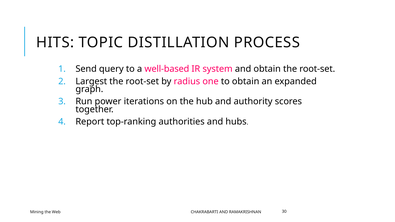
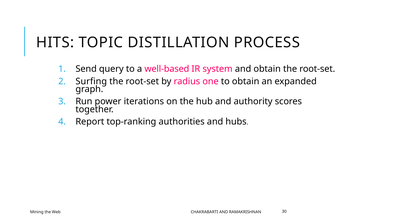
Largest: Largest -> Surfing
